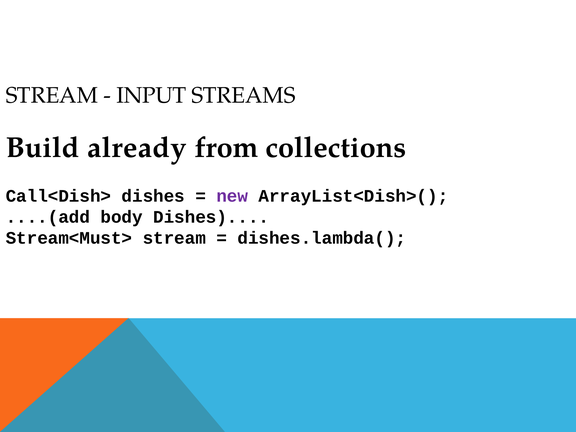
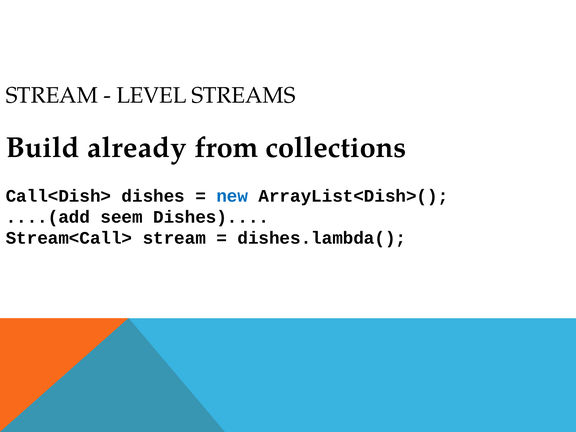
INPUT: INPUT -> LEVEL
new colour: purple -> blue
body: body -> seem
Stream<Must>: Stream<Must> -> Stream<Call>
